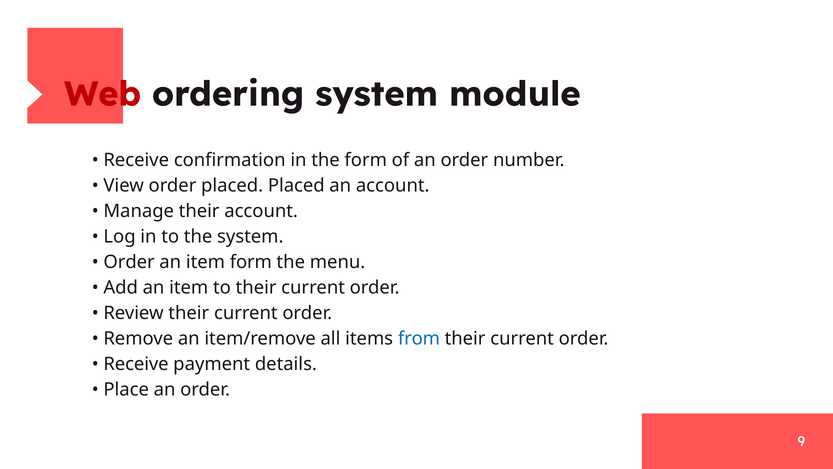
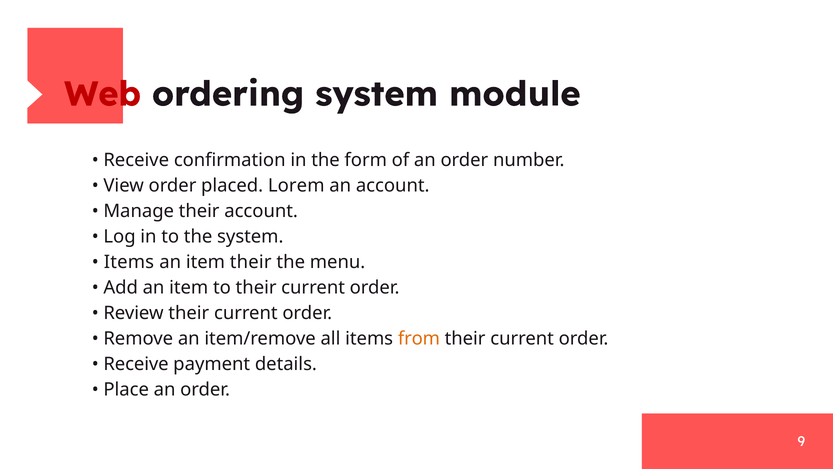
placed Placed: Placed -> Lorem
Order at (129, 262): Order -> Items
item form: form -> their
from colour: blue -> orange
